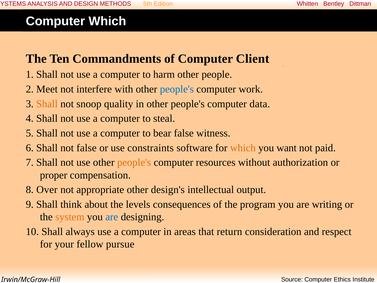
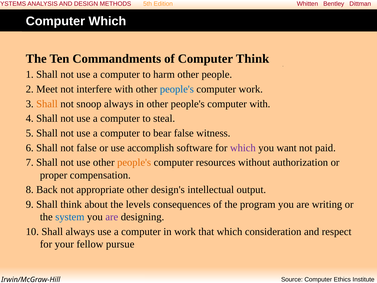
Computer Client: Client -> Think
snoop quality: quality -> always
computer data: data -> with
constraints: constraints -> accomplish
which at (243, 148) colour: orange -> purple
Over: Over -> Back
system colour: orange -> blue
are at (112, 217) colour: blue -> purple
in areas: areas -> work
that return: return -> which
